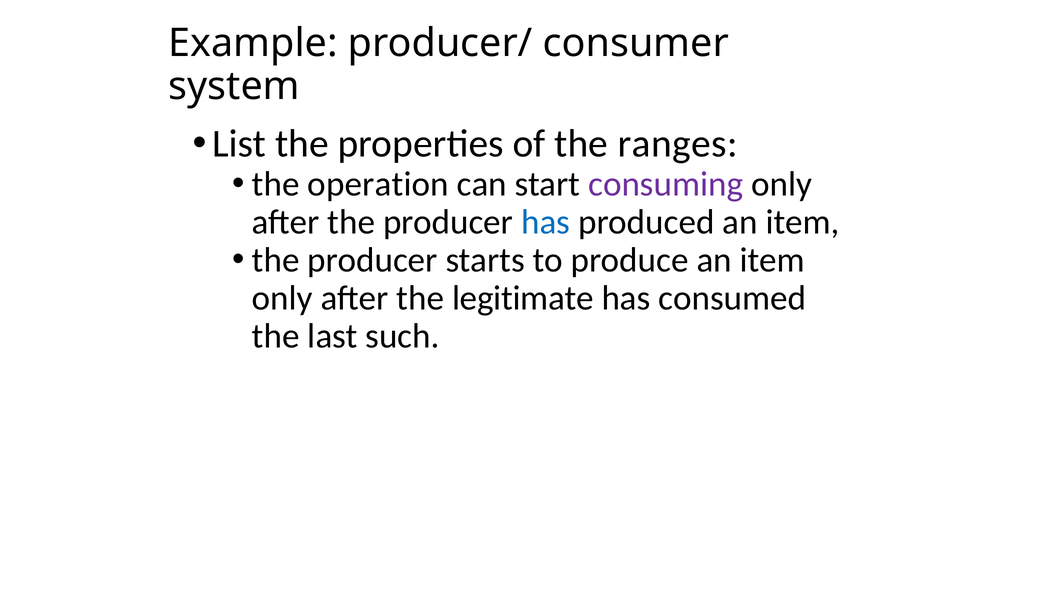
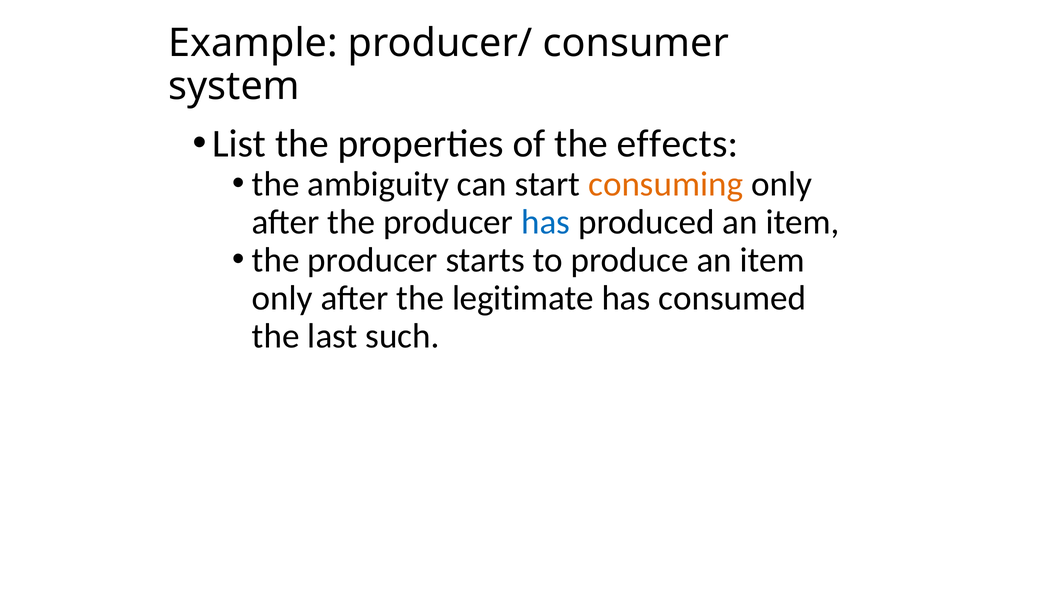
ranges: ranges -> effects
operation: operation -> ambiguity
consuming colour: purple -> orange
